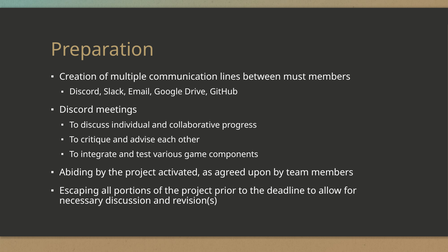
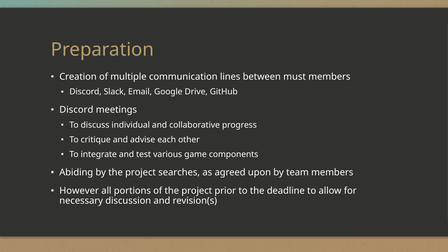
activated: activated -> searches
Escaping: Escaping -> However
